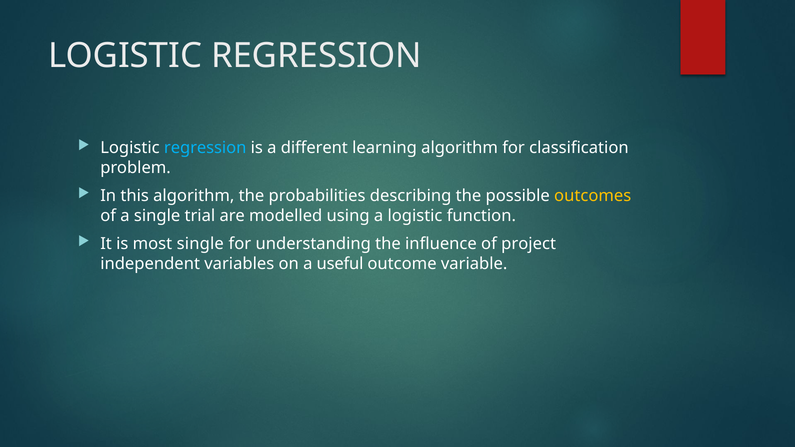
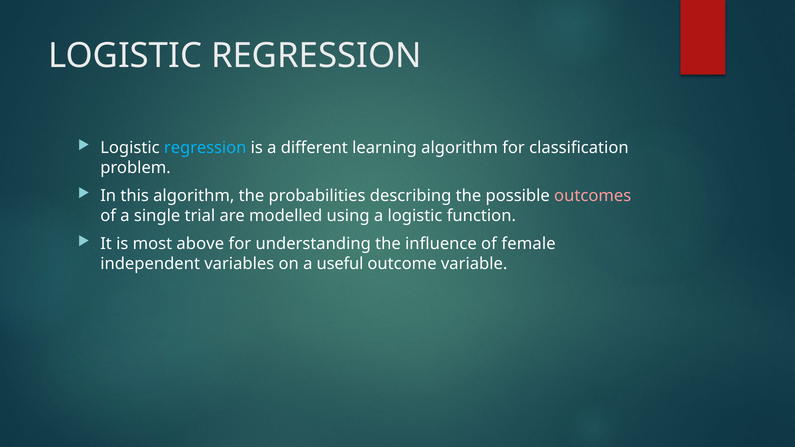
outcomes colour: yellow -> pink
most single: single -> above
project: project -> female
